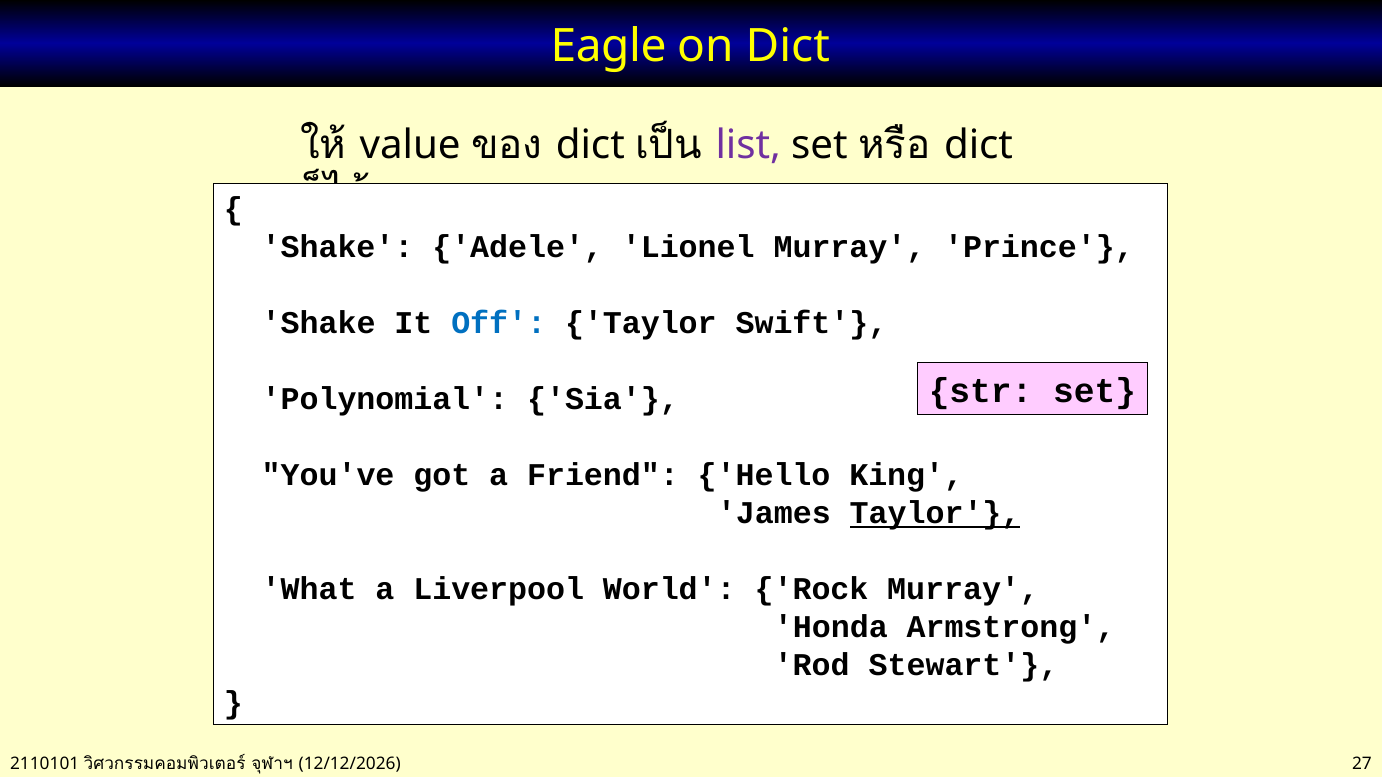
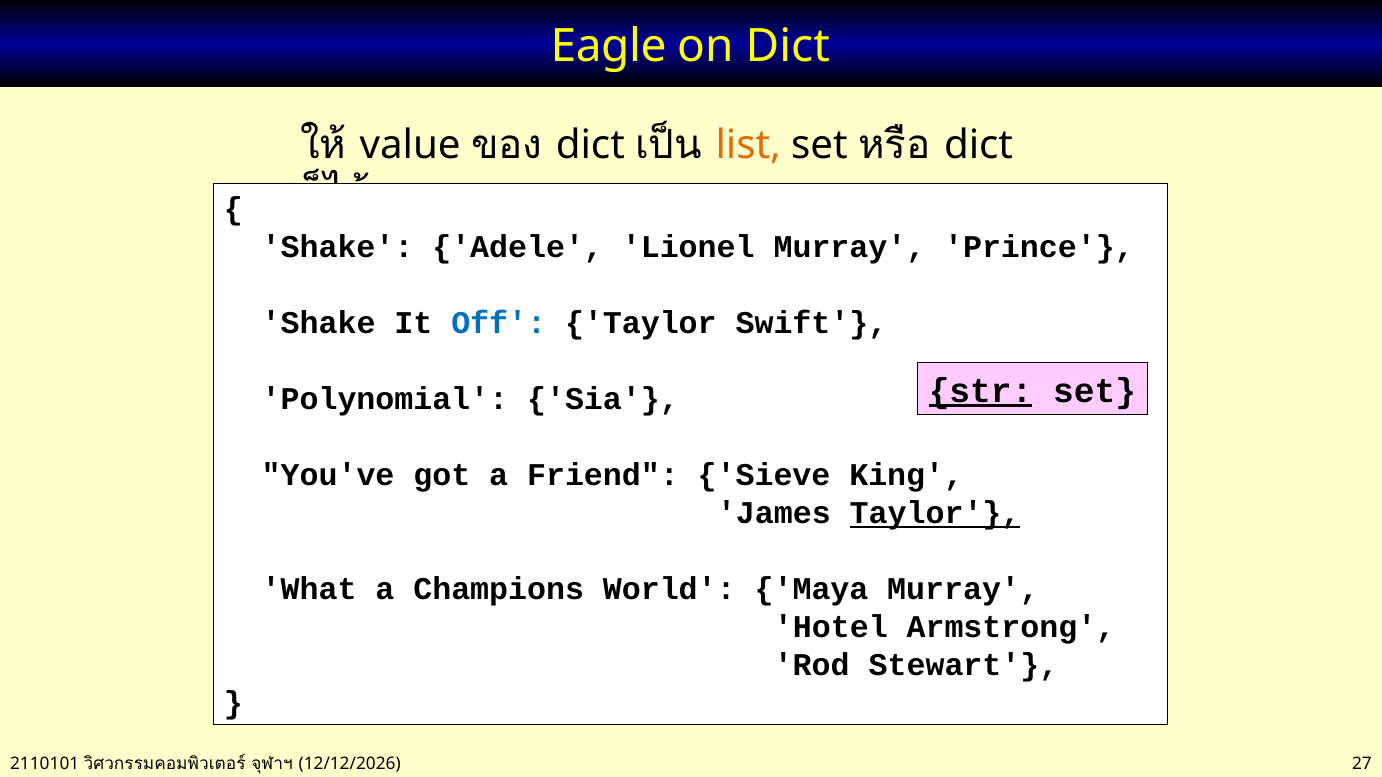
list colour: purple -> orange
str underline: none -> present
Hello: Hello -> Sieve
Liverpool: Liverpool -> Champions
Rock: Rock -> Maya
Honda: Honda -> Hotel
